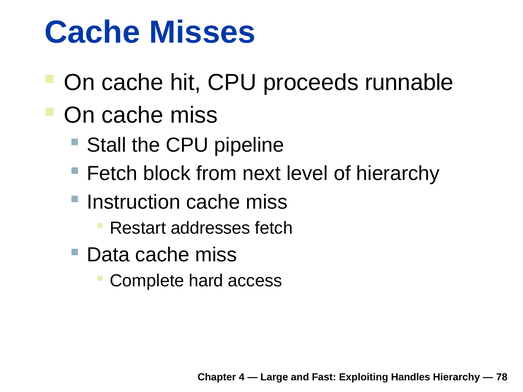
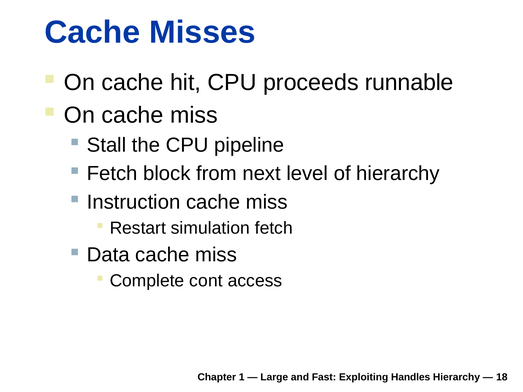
addresses: addresses -> simulation
hard: hard -> cont
4: 4 -> 1
78: 78 -> 18
